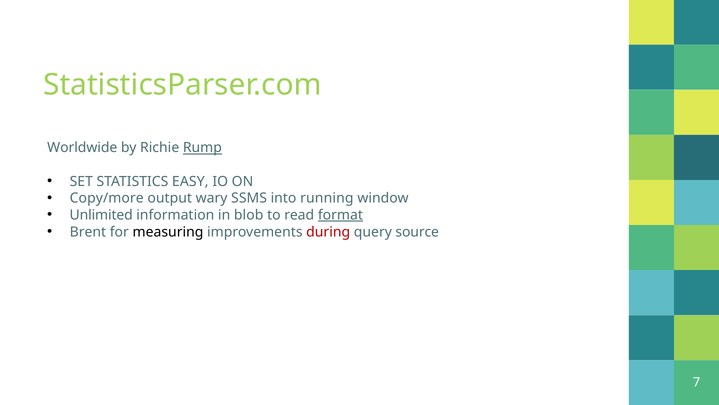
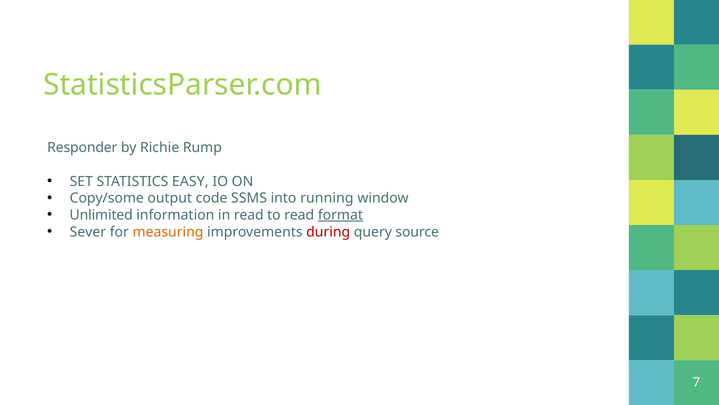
Worldwide: Worldwide -> Responder
Rump underline: present -> none
Copy/more: Copy/more -> Copy/some
wary: wary -> code
in blob: blob -> read
Brent: Brent -> Sever
measuring colour: black -> orange
